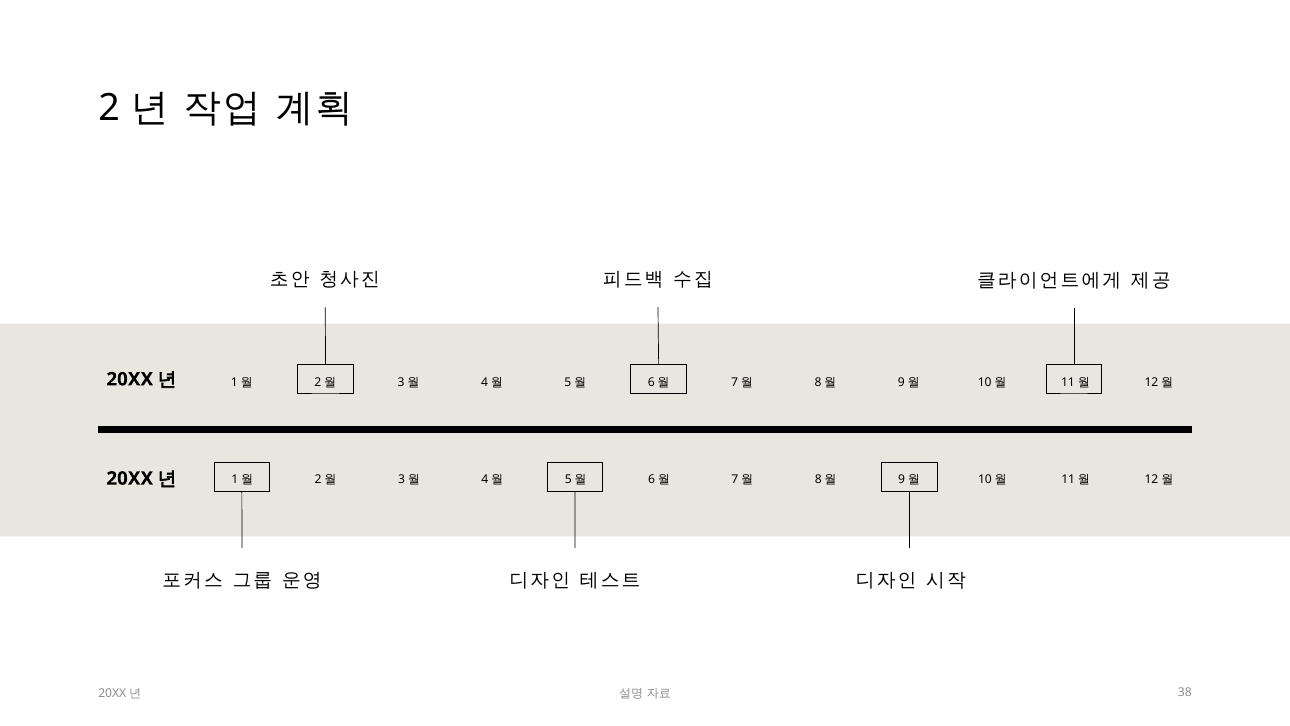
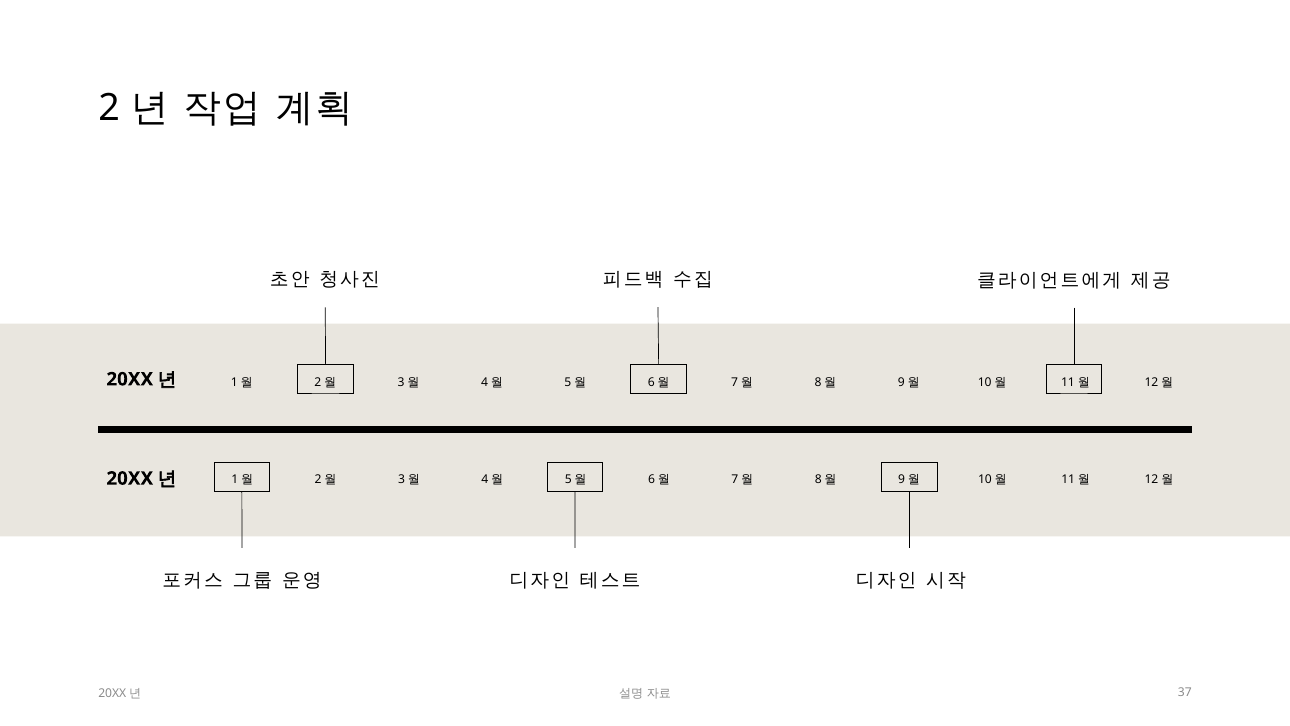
38: 38 -> 37
